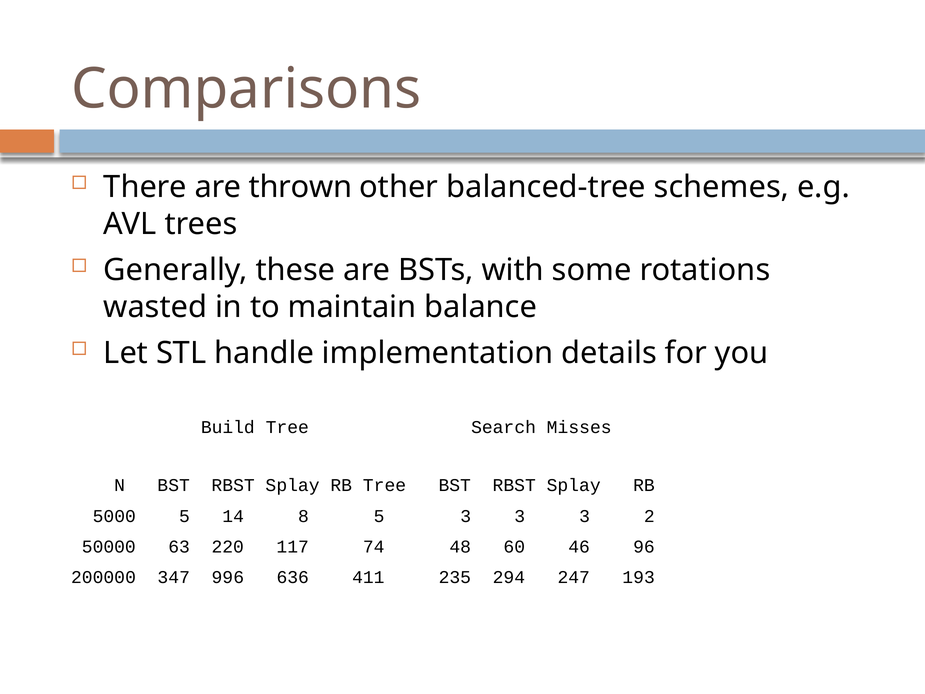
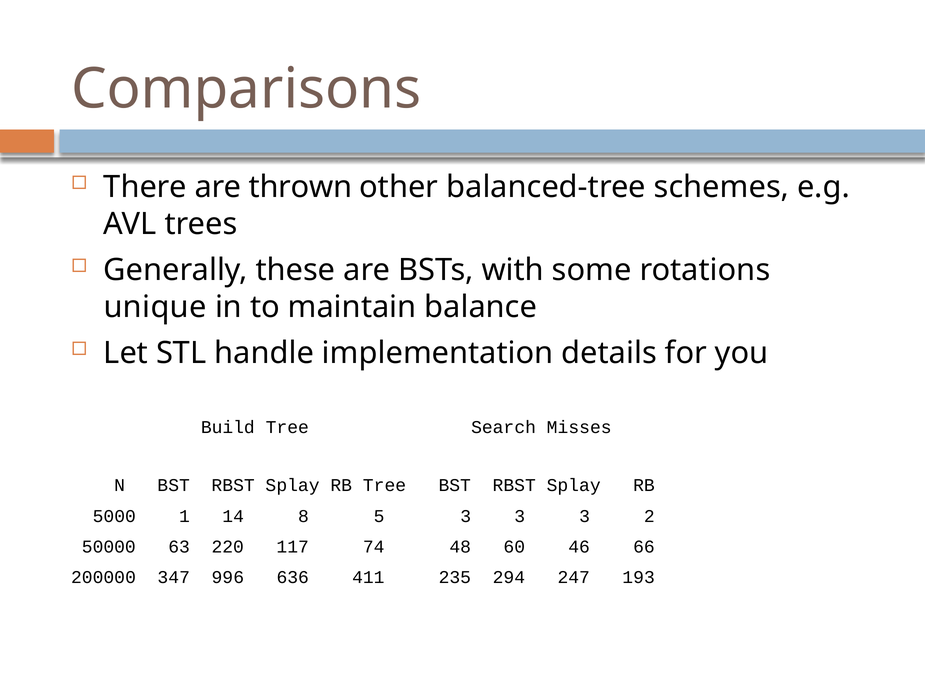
wasted: wasted -> unique
5000 5: 5 -> 1
96: 96 -> 66
